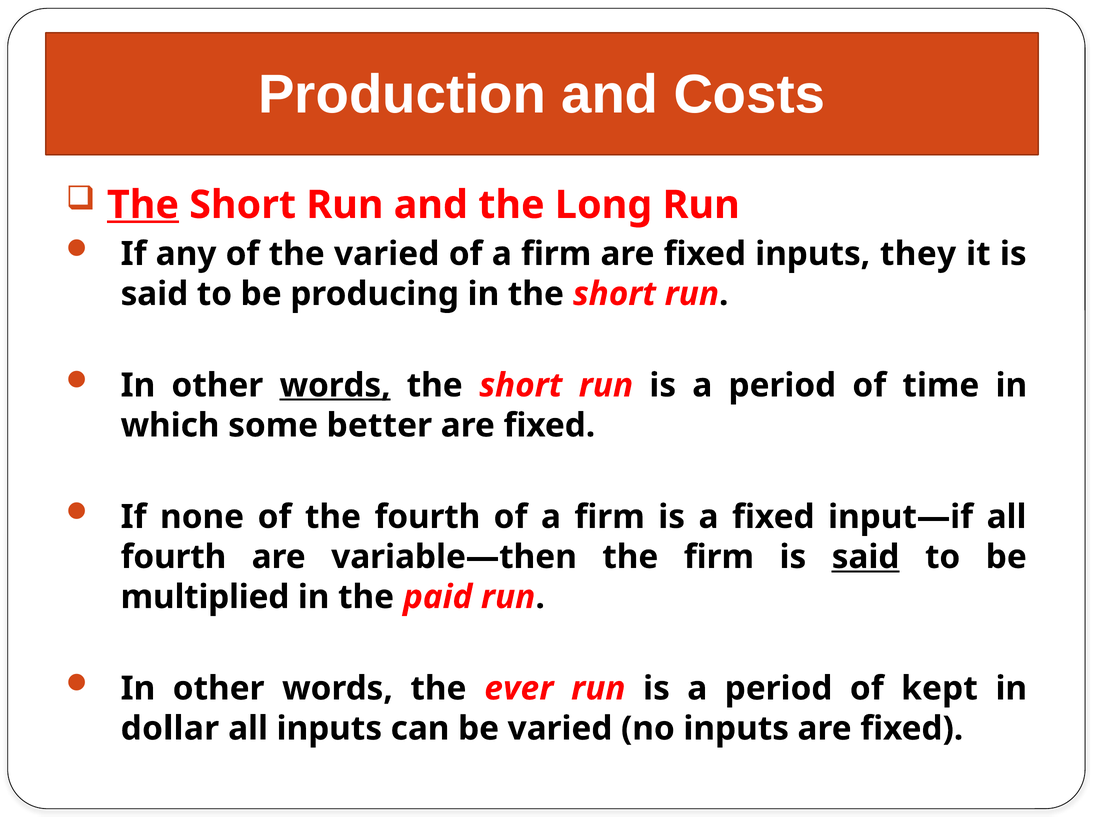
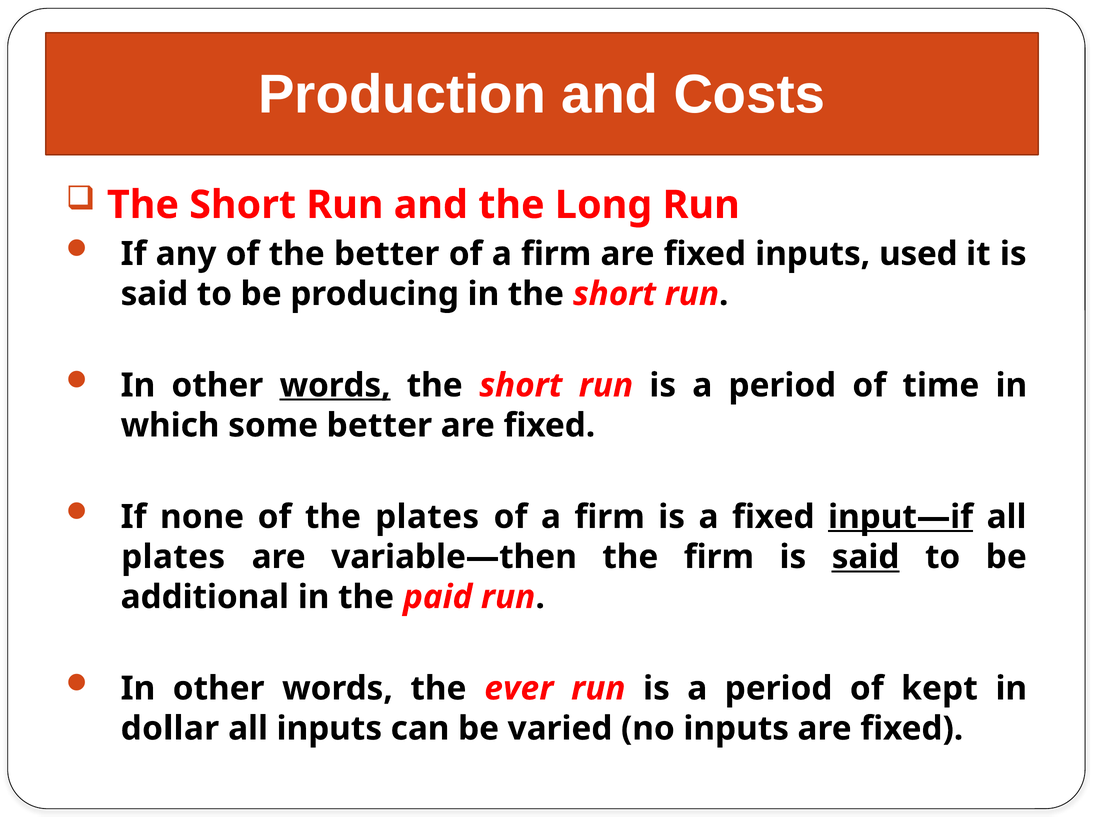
The at (143, 205) underline: present -> none
the varied: varied -> better
they: they -> used
the fourth: fourth -> plates
input—if underline: none -> present
fourth at (173, 557): fourth -> plates
multiplied: multiplied -> additional
